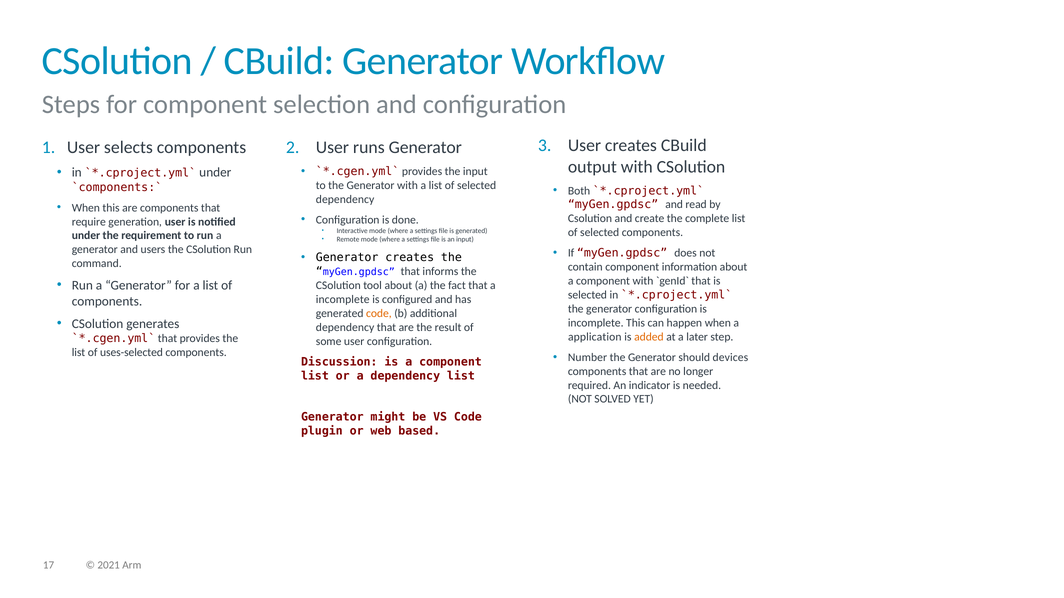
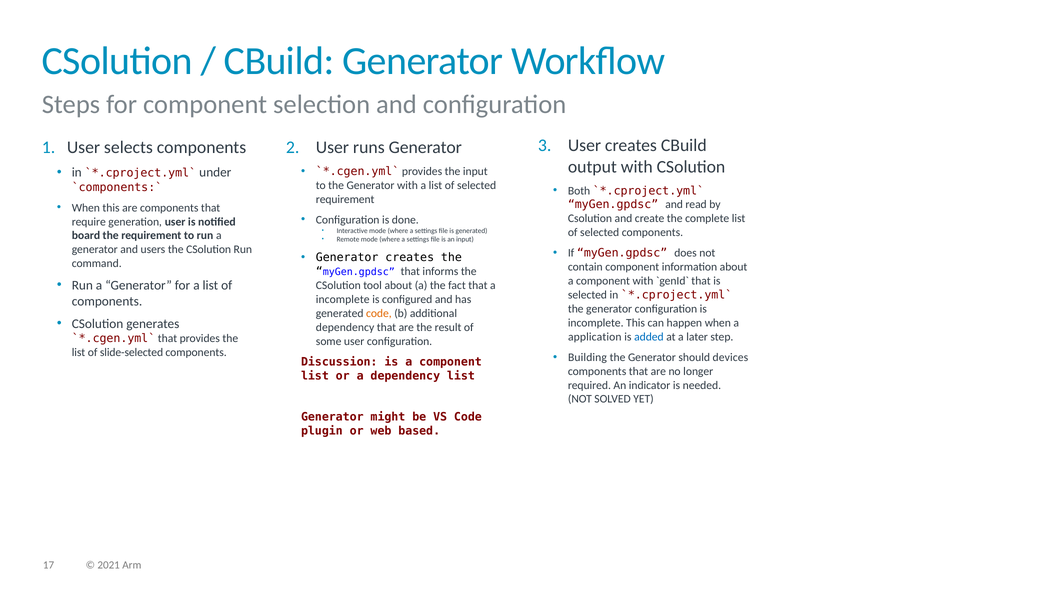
dependency at (345, 199): dependency -> requirement
under at (86, 236): under -> board
added colour: orange -> blue
uses-selected: uses-selected -> slide-selected
Number: Number -> Building
